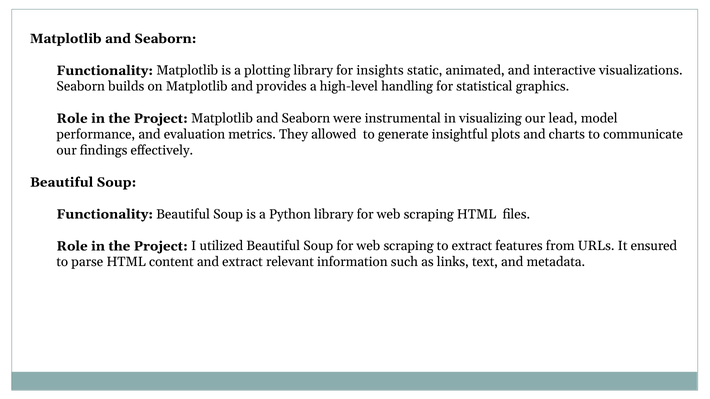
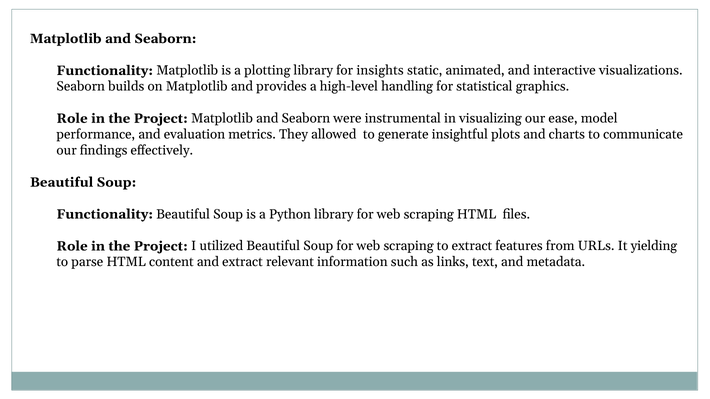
lead: lead -> ease
ensured: ensured -> yielding
